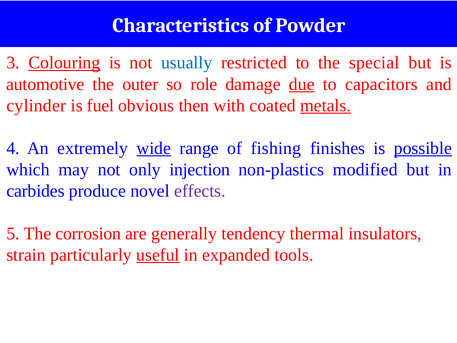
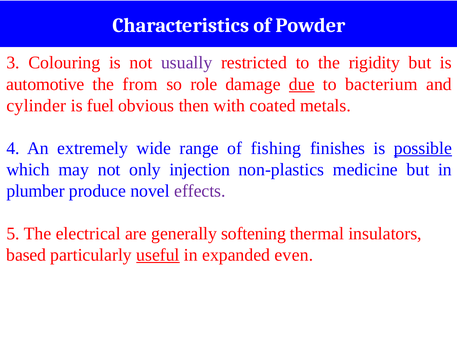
Colouring underline: present -> none
usually colour: blue -> purple
special: special -> rigidity
outer: outer -> from
capacitors: capacitors -> bacterium
metals underline: present -> none
wide underline: present -> none
modified: modified -> medicine
carbides: carbides -> plumber
corrosion: corrosion -> electrical
tendency: tendency -> softening
strain: strain -> based
tools: tools -> even
